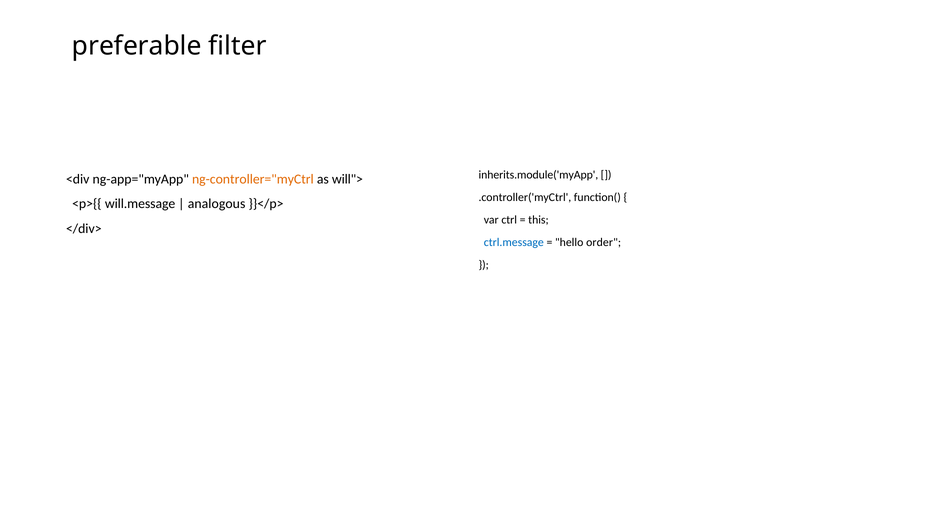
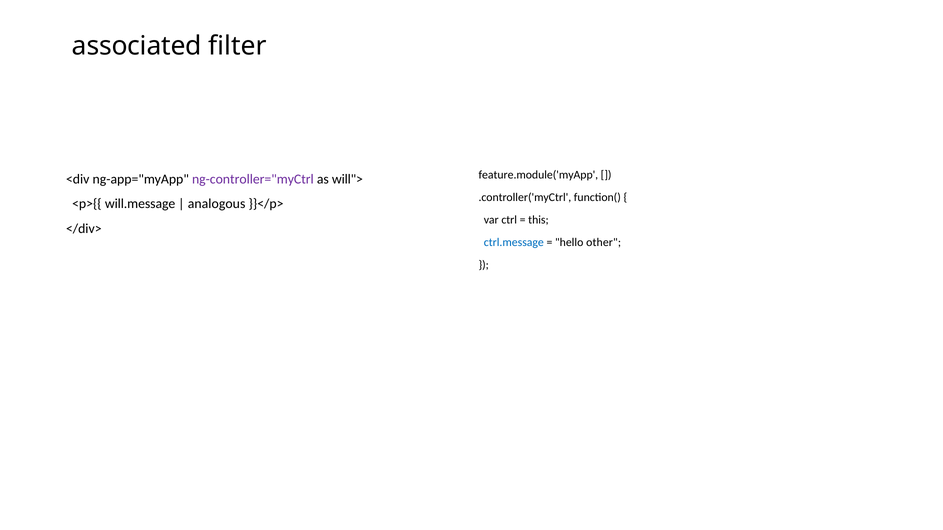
preferable: preferable -> associated
inherits.module('myApp: inherits.module('myApp -> feature.module('myApp
ng-controller="myCtrl colour: orange -> purple
order: order -> other
